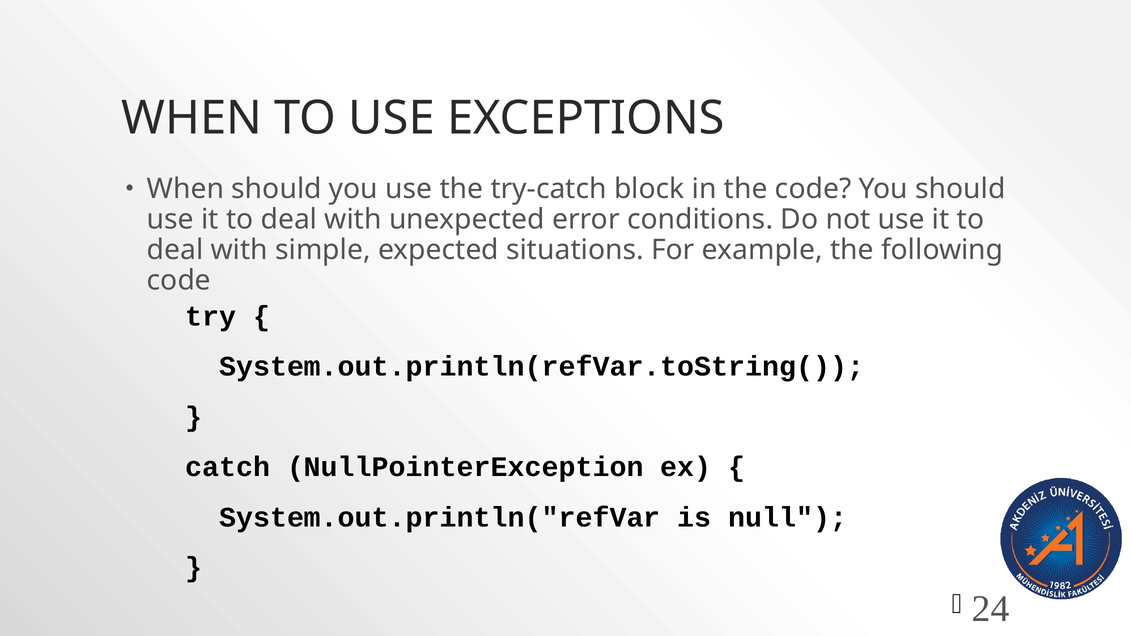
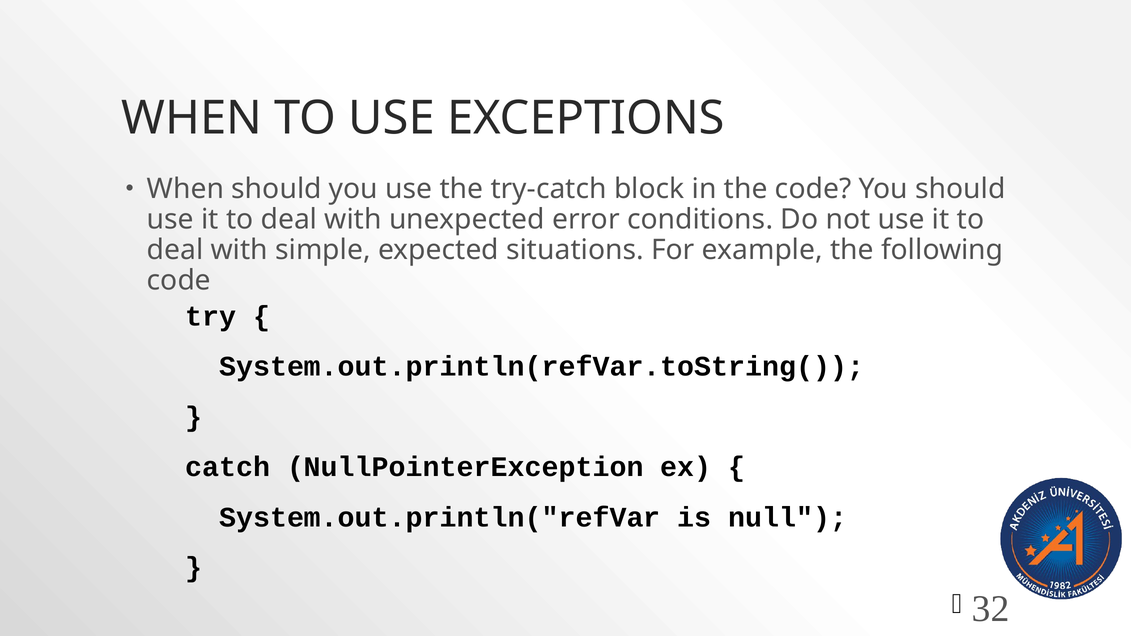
24: 24 -> 32
